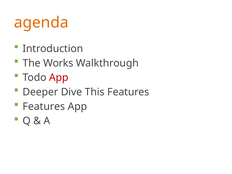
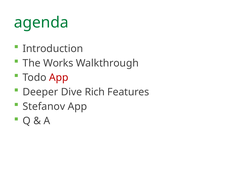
agenda colour: orange -> green
This: This -> Rich
Features at (44, 106): Features -> Stefanov
